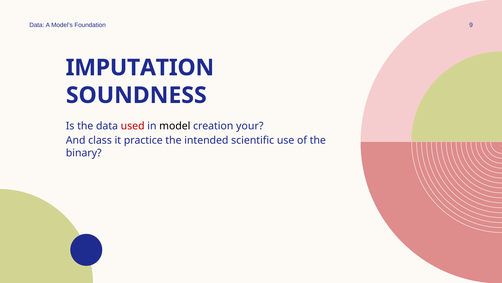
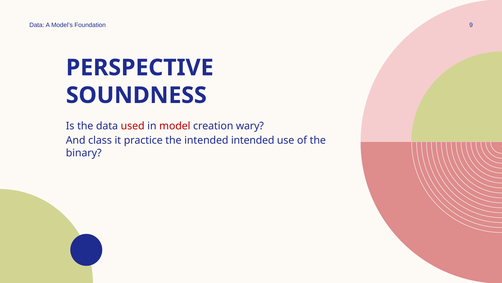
IMPUTATION: IMPUTATION -> PERSPECTIVE
model colour: black -> red
your: your -> wary
intended scientific: scientific -> intended
